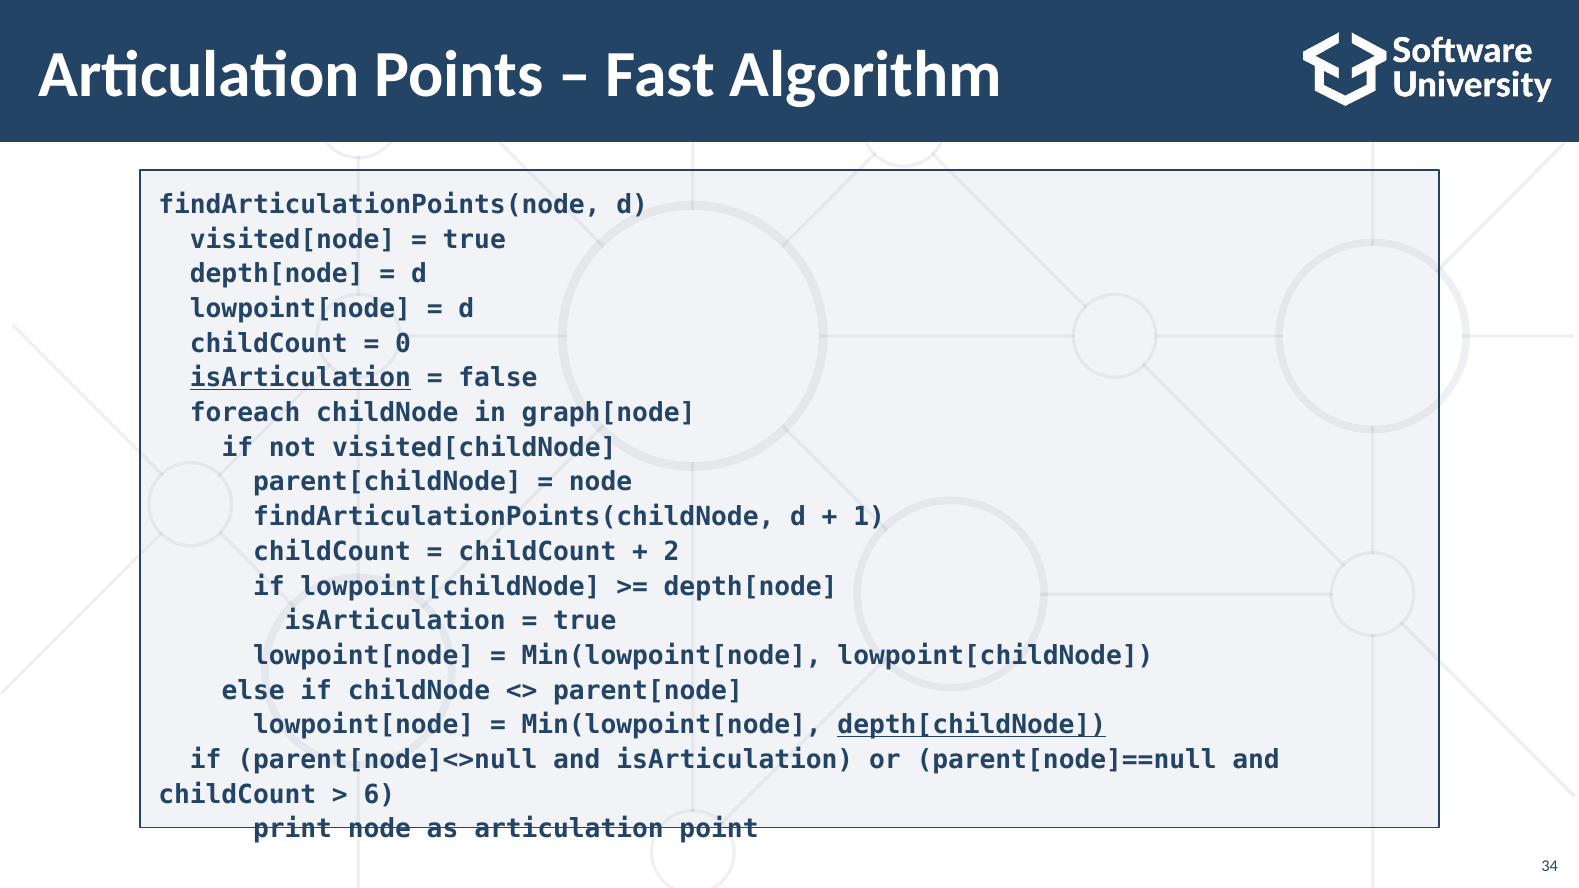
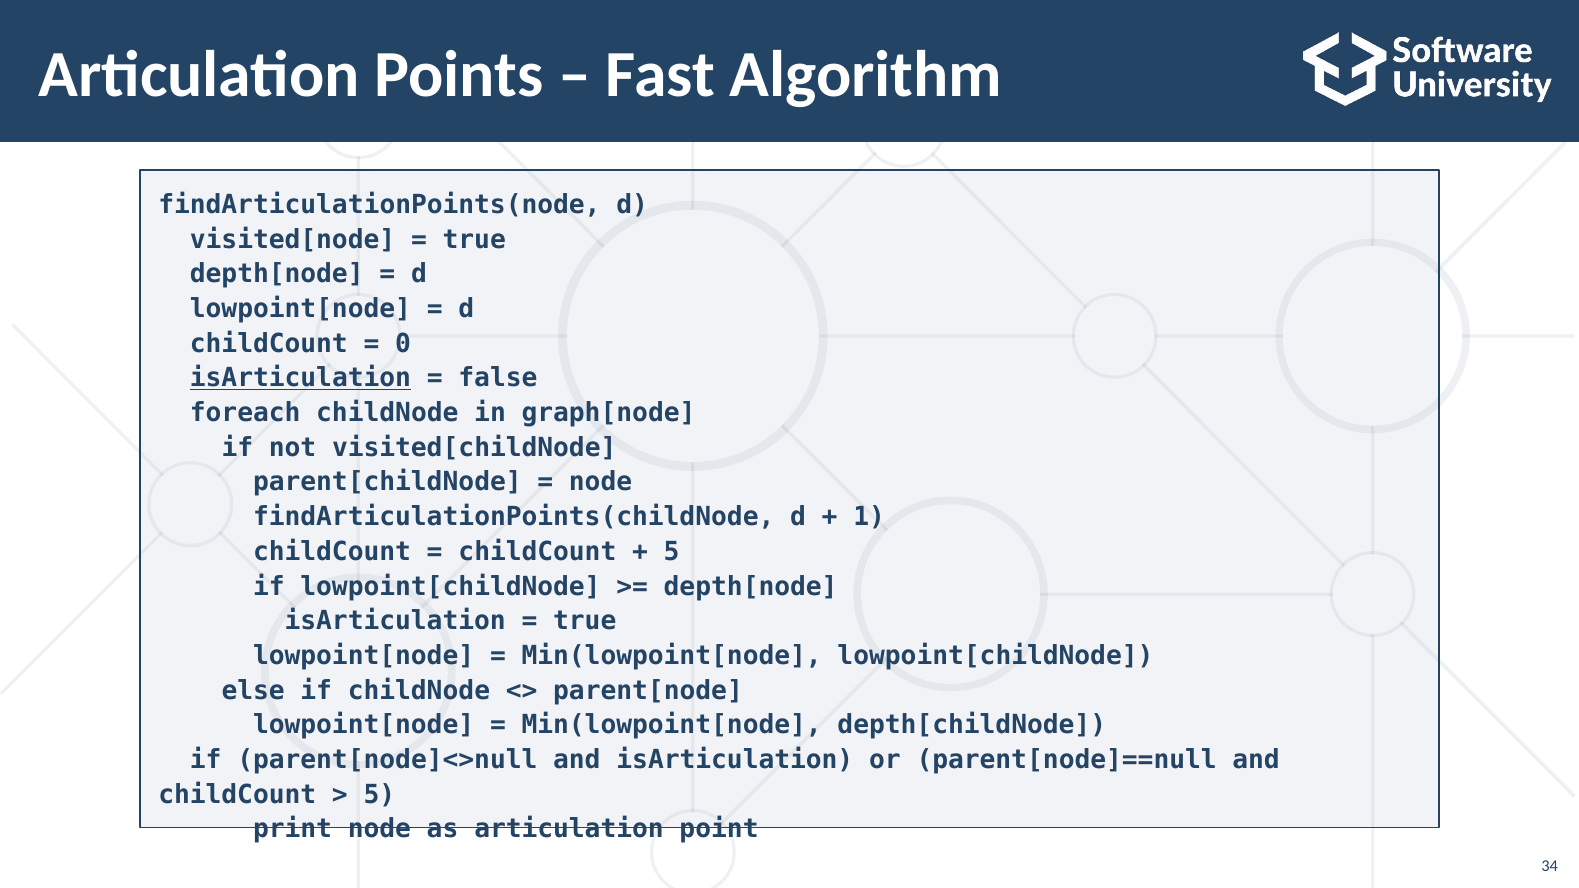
2 at (672, 552): 2 -> 5
depth[childNode underline: present -> none
6 at (379, 795): 6 -> 5
